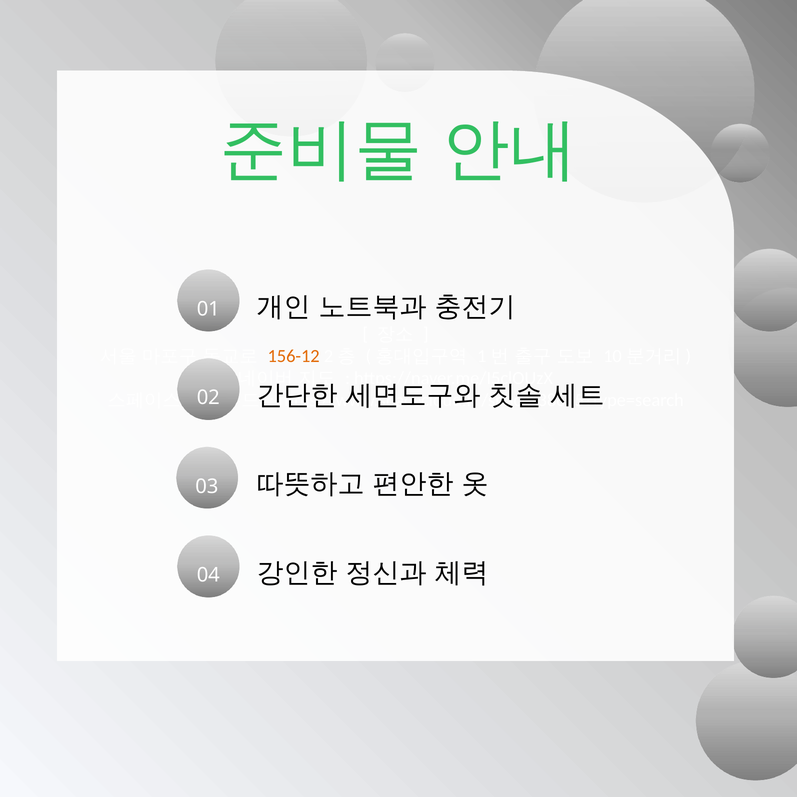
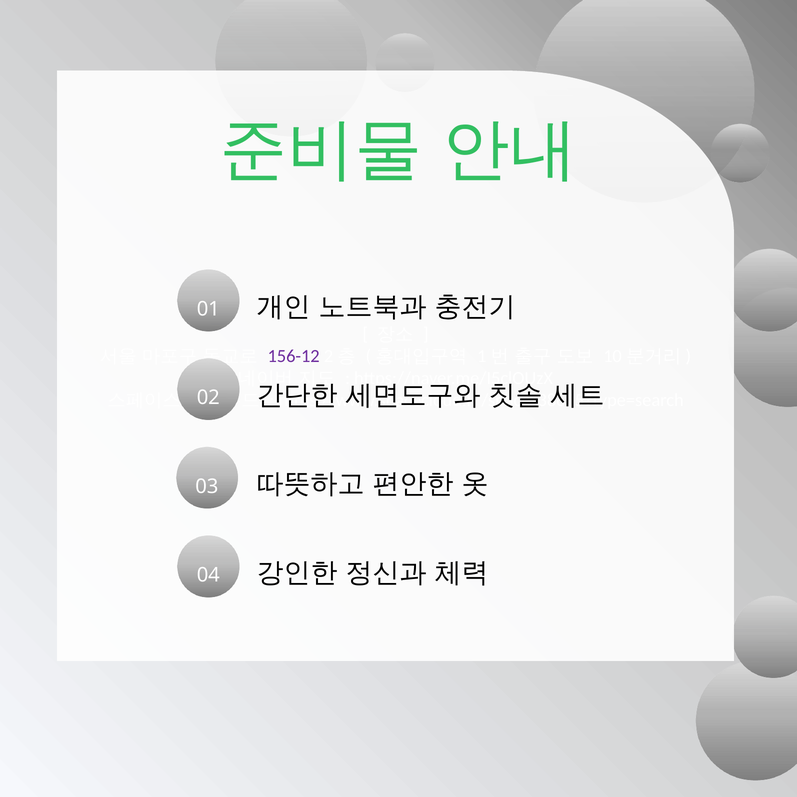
156-12 colour: orange -> purple
